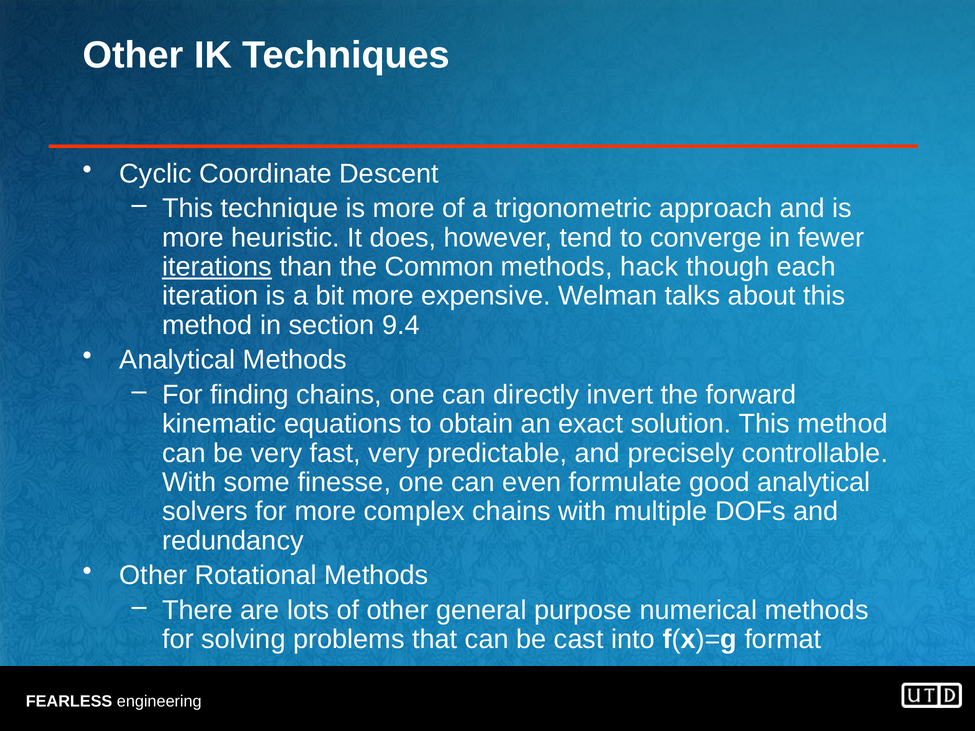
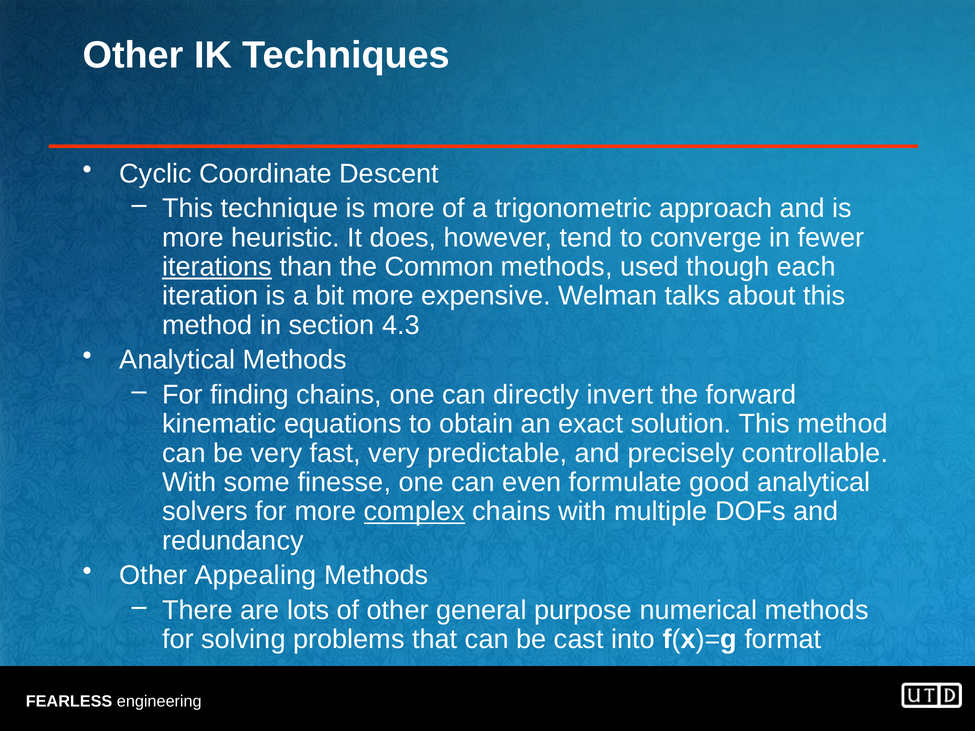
hack: hack -> used
9.4: 9.4 -> 4.3
complex underline: none -> present
Rotational: Rotational -> Appealing
